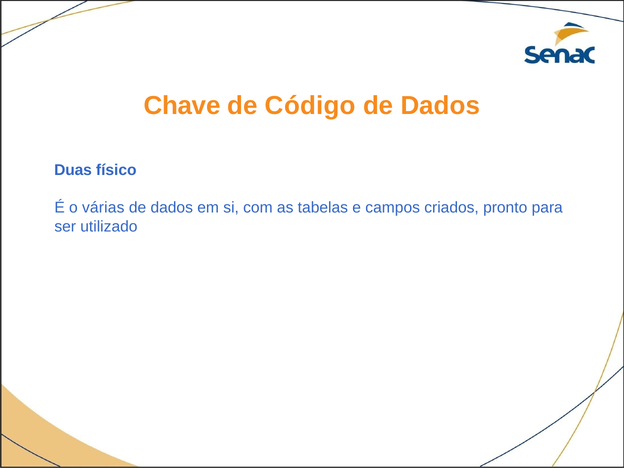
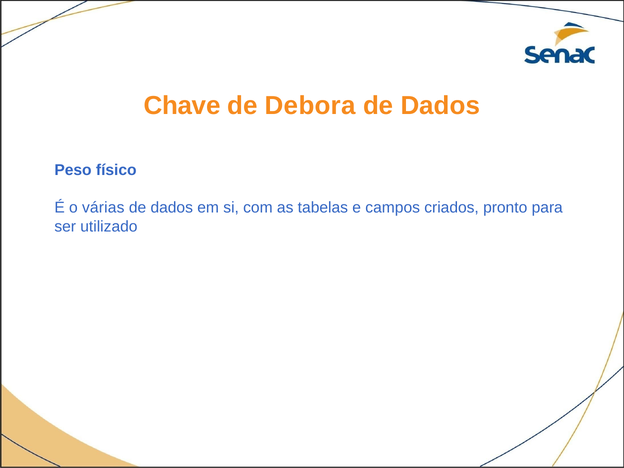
Código: Código -> Debora
Duas: Duas -> Peso
